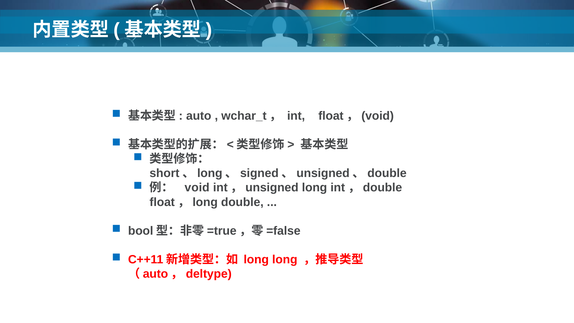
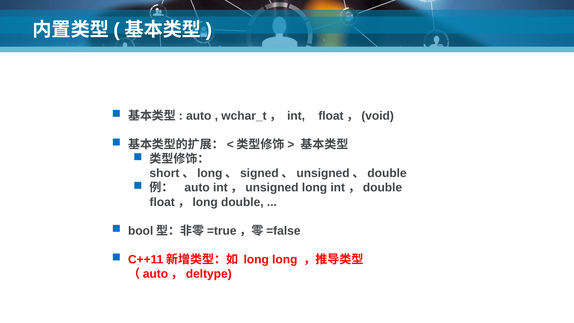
void at (197, 188): void -> auto
